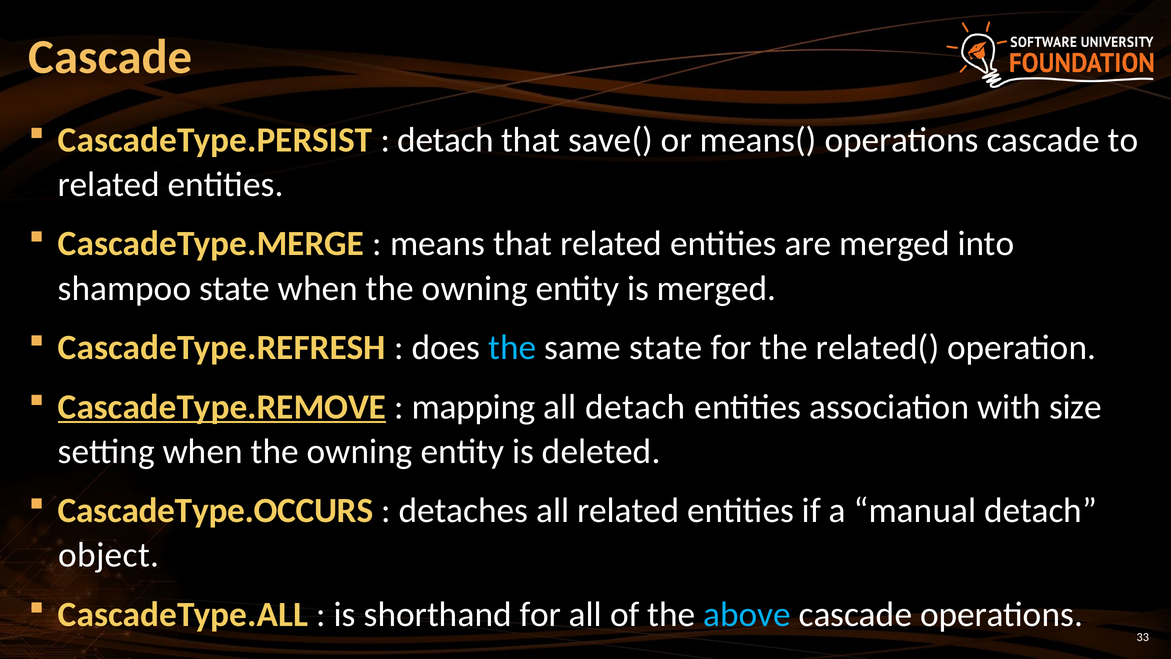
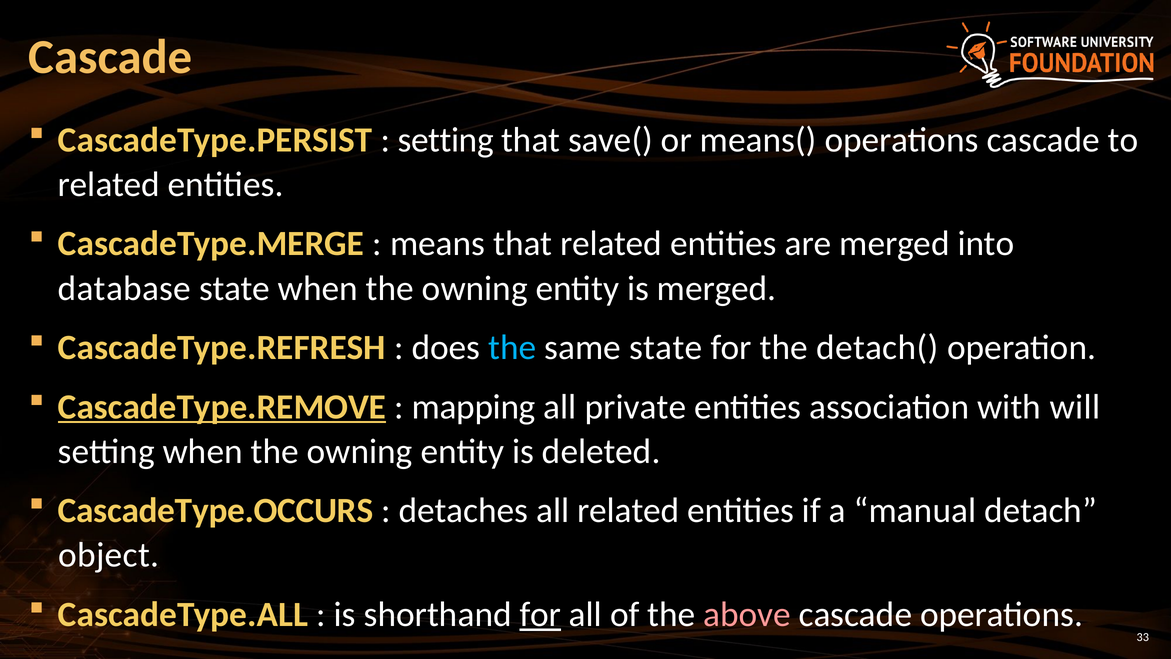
detach at (446, 140): detach -> setting
shampoo: shampoo -> database
related(: related( -> detach(
all detach: detach -> private
size: size -> will
for at (540, 614) underline: none -> present
above colour: light blue -> pink
